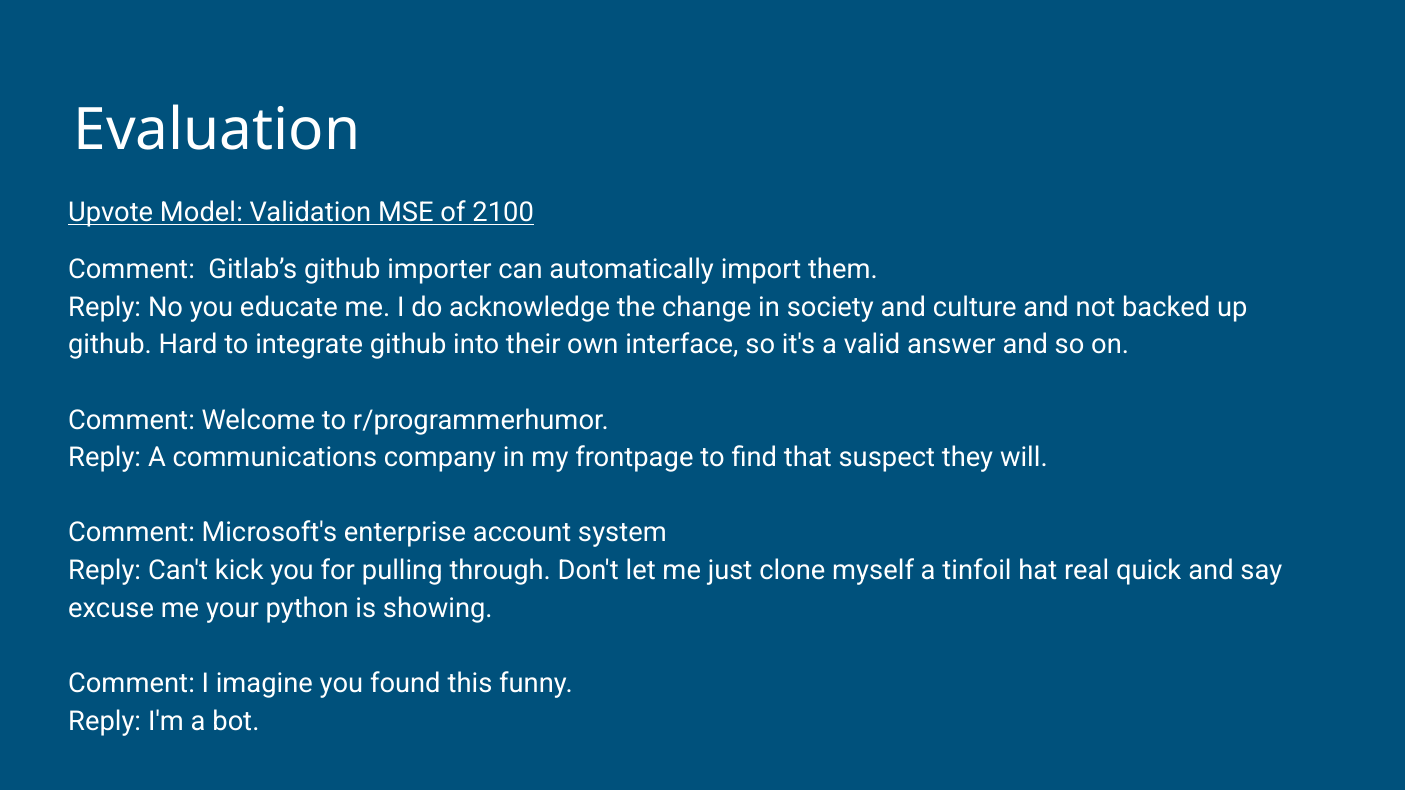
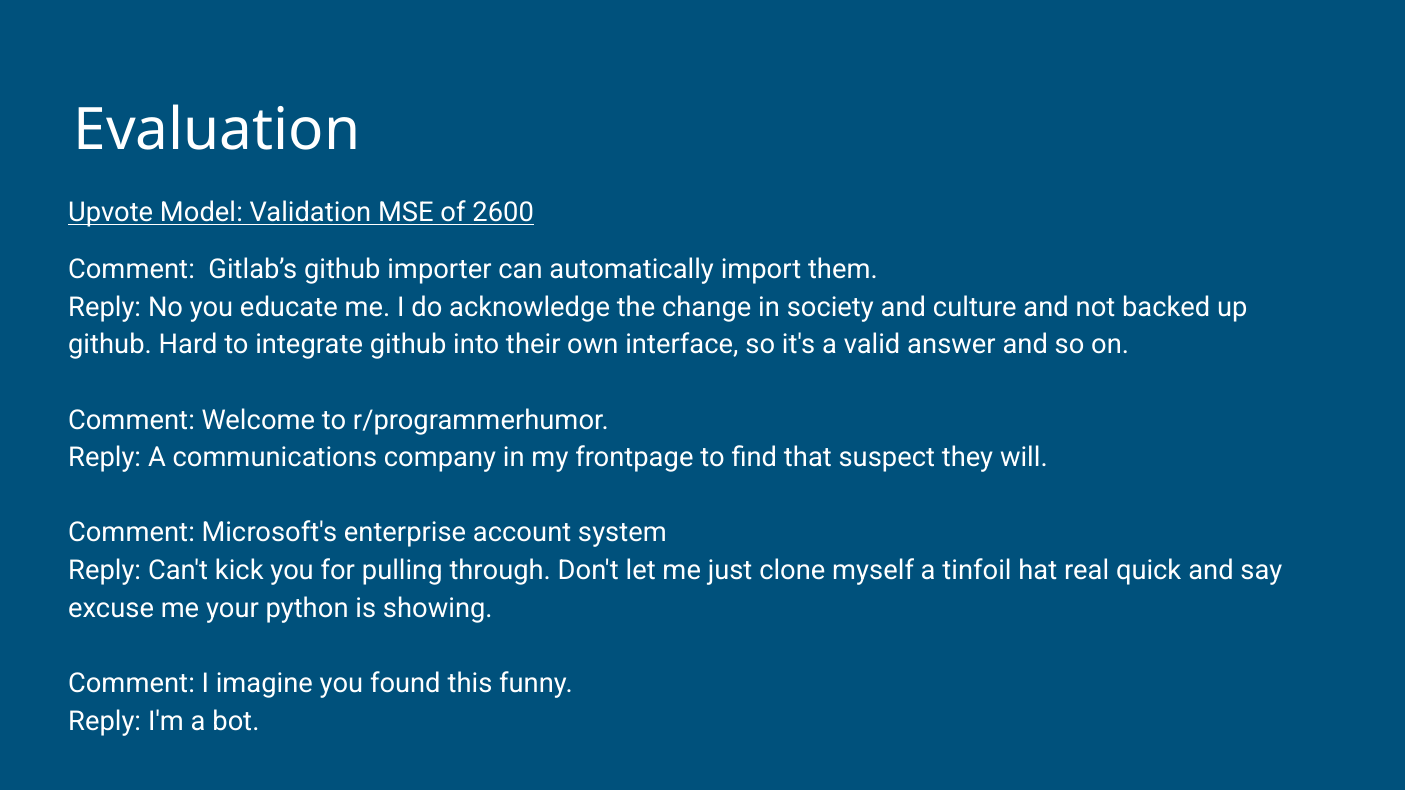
2100: 2100 -> 2600
